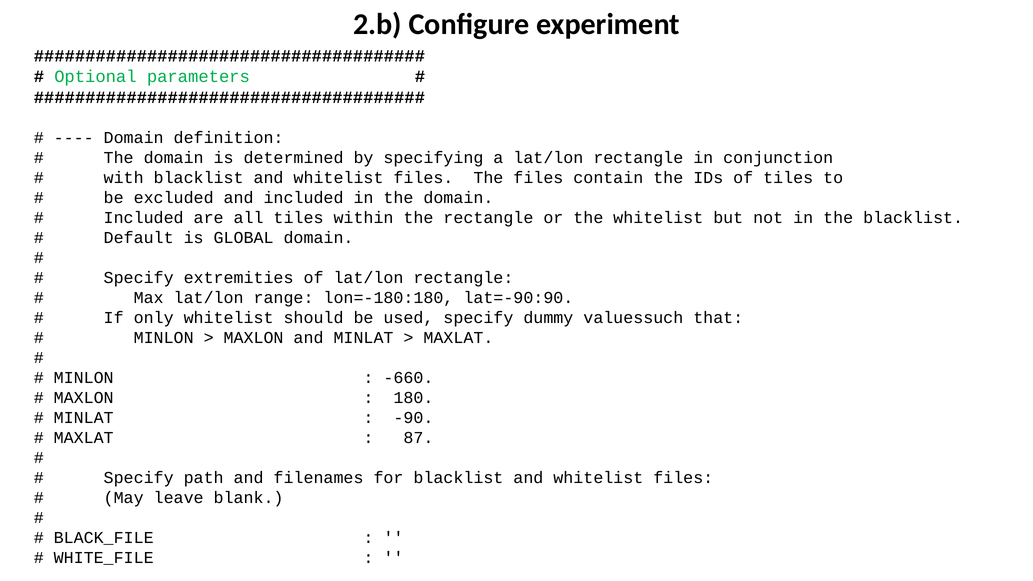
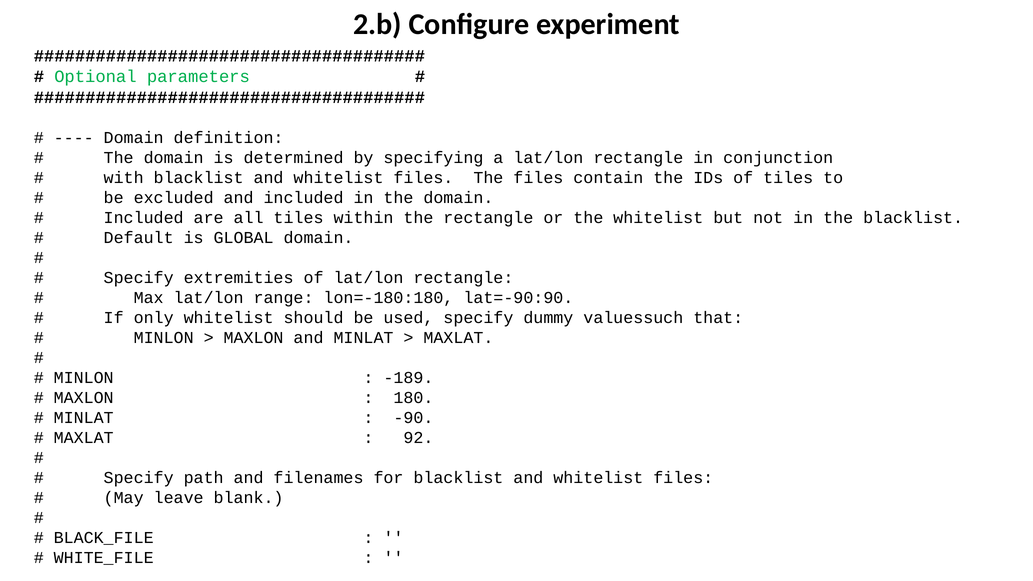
-660: -660 -> -189
87: 87 -> 92
